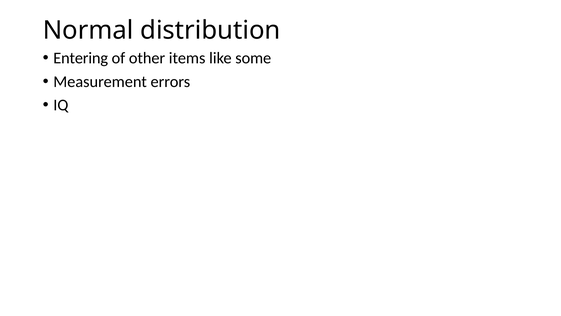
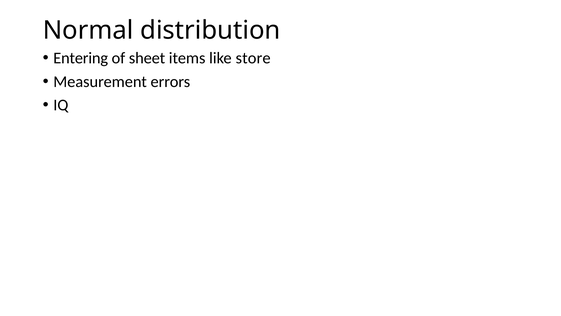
other: other -> sheet
some: some -> store
